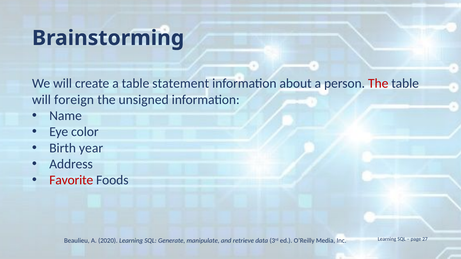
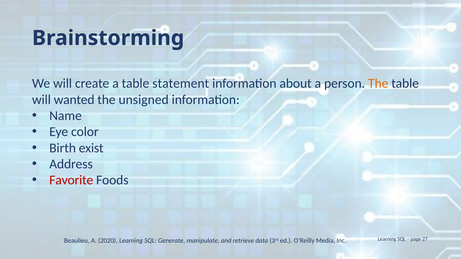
The at (378, 84) colour: red -> orange
foreign: foreign -> wanted
year: year -> exist
